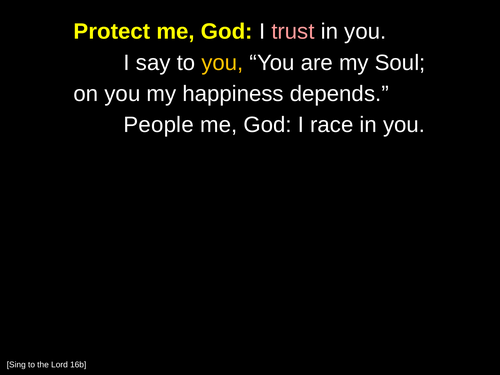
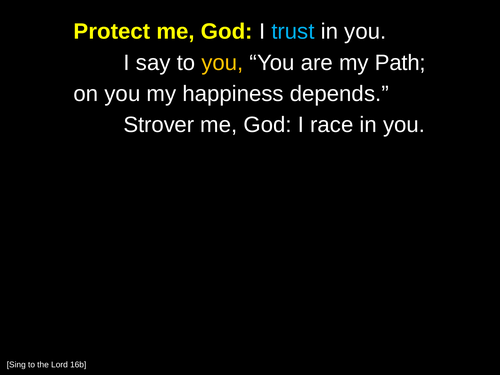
trust colour: pink -> light blue
Soul: Soul -> Path
People: People -> Strover
